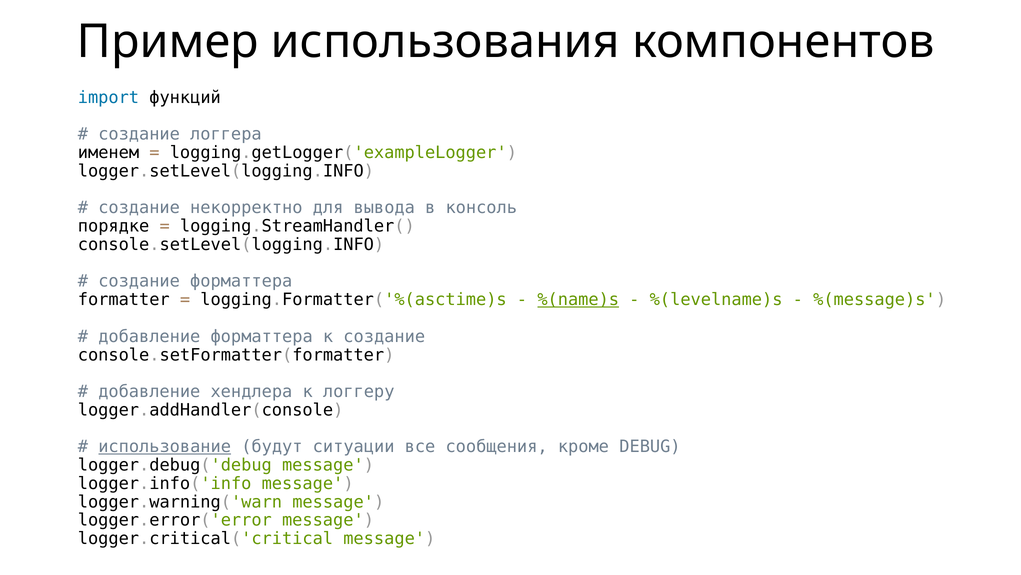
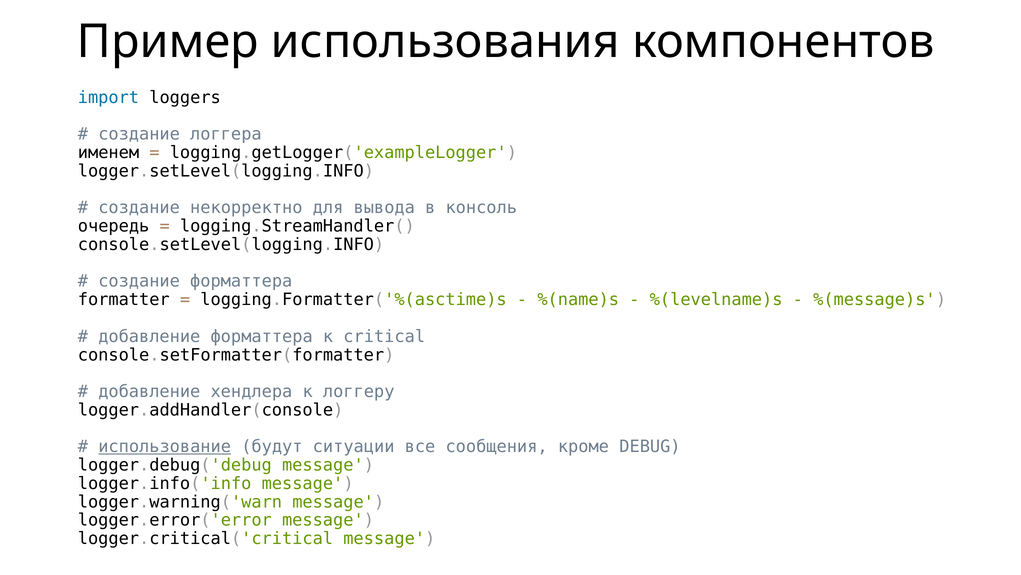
функций: функций -> loggers
порядке: порядке -> очередь
%(name)s underline: present -> none
к создание: создание -> critical
